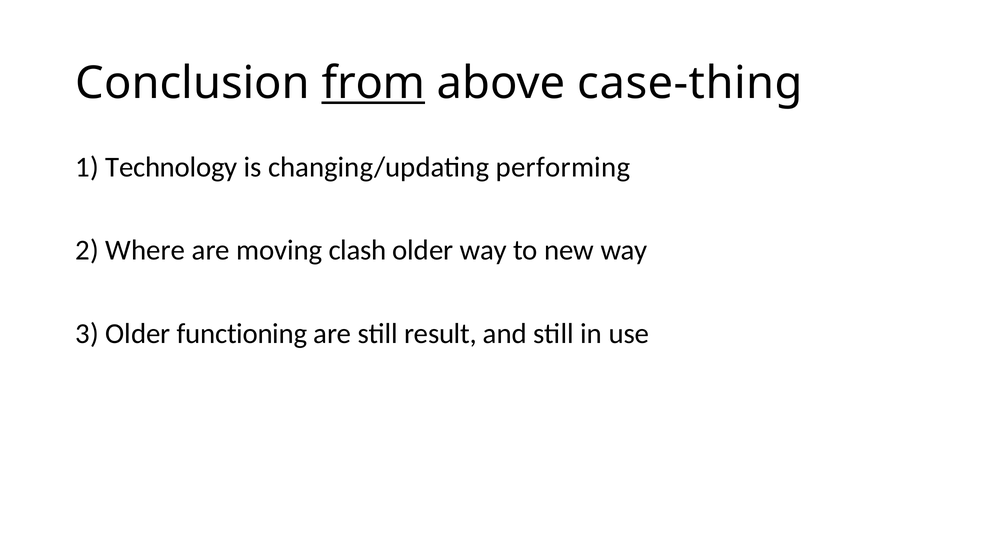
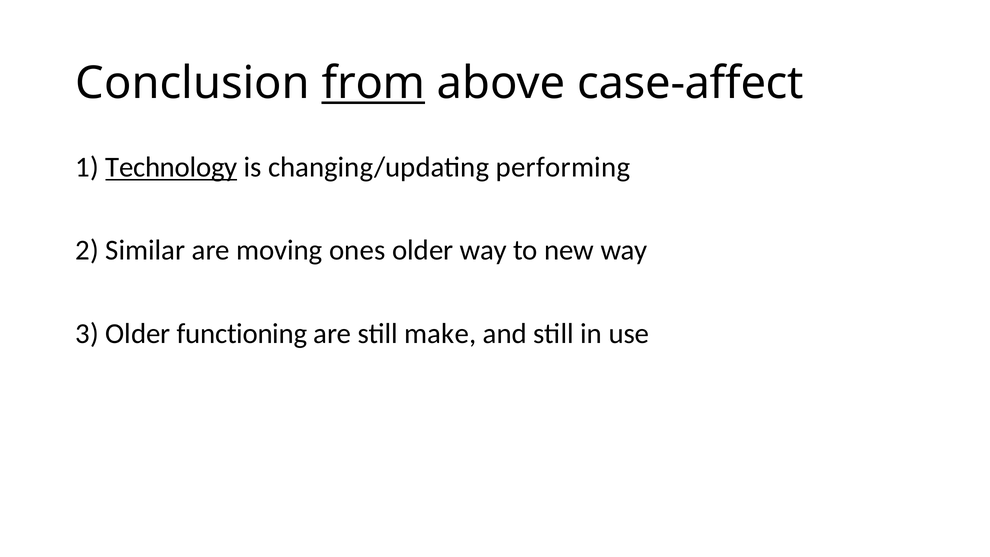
case-thing: case-thing -> case-affect
Technology underline: none -> present
Where: Where -> Similar
clash: clash -> ones
result: result -> make
